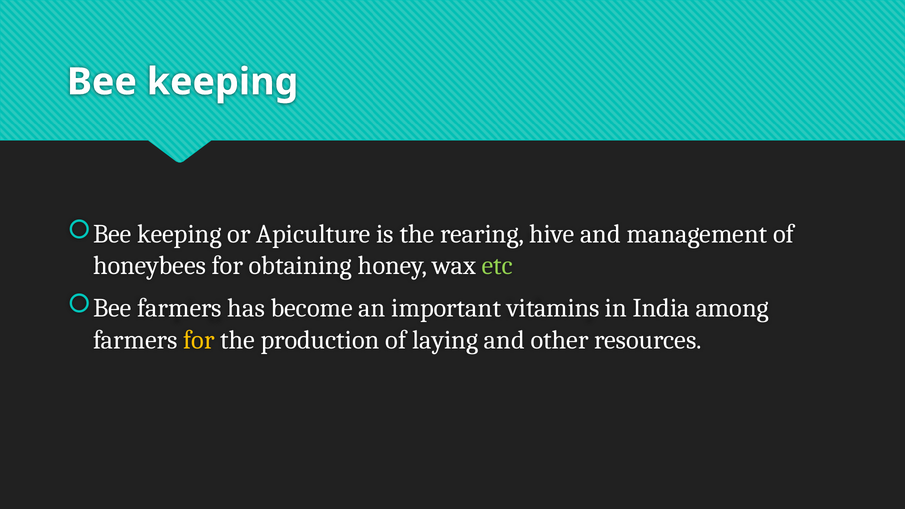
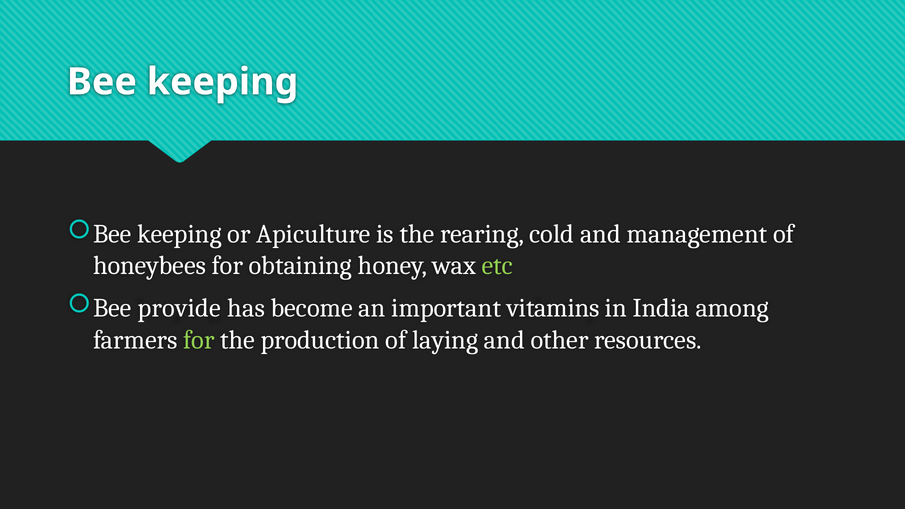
hive: hive -> cold
Bee farmers: farmers -> provide
for at (199, 340) colour: yellow -> light green
